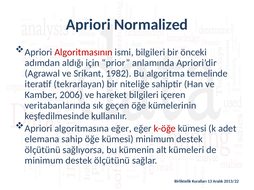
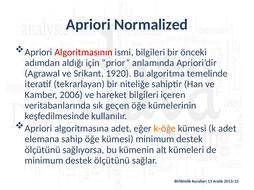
1982: 1982 -> 1920
algoritmasına eğer: eğer -> adet
k-öğe colour: red -> orange
